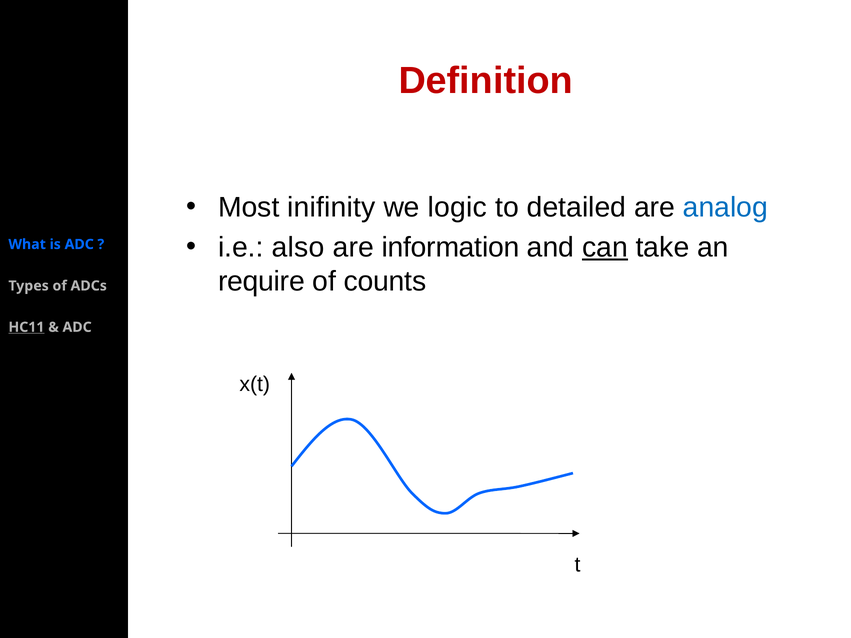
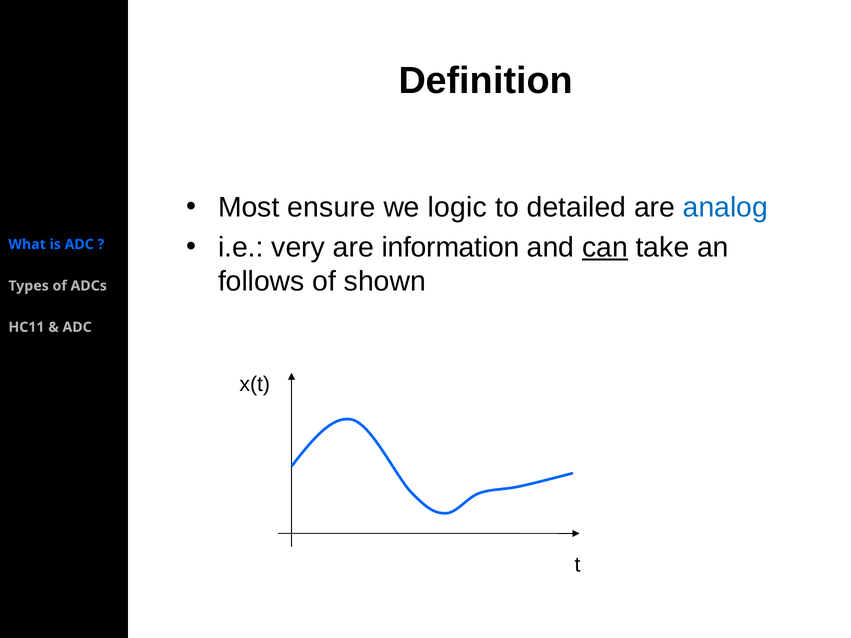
Definition colour: red -> black
inifinity: inifinity -> ensure
also: also -> very
require: require -> follows
counts: counts -> shown
HC11 underline: present -> none
